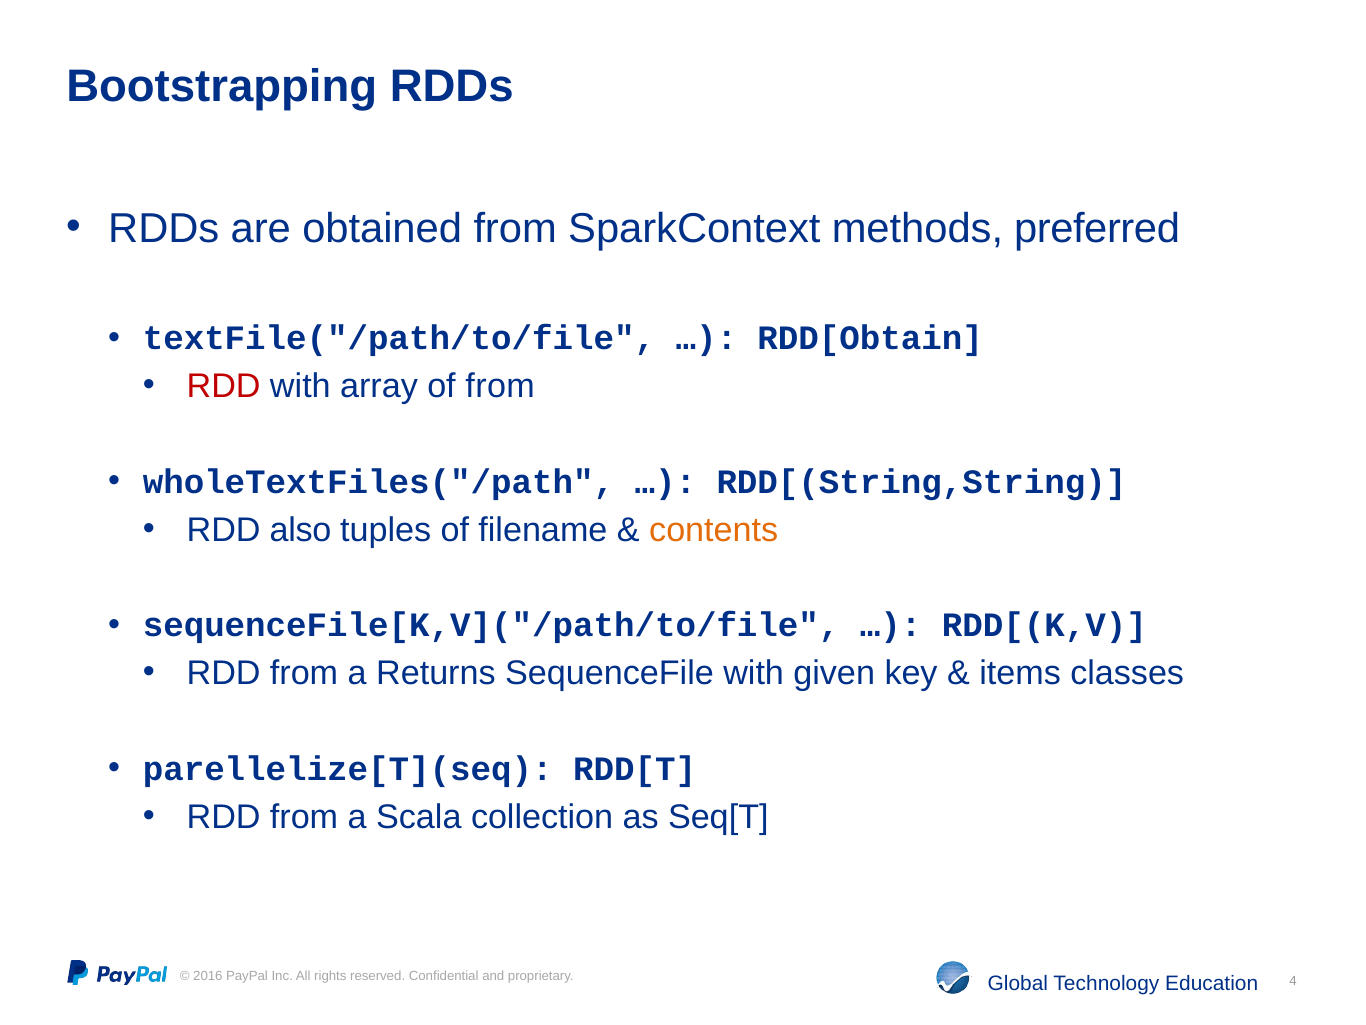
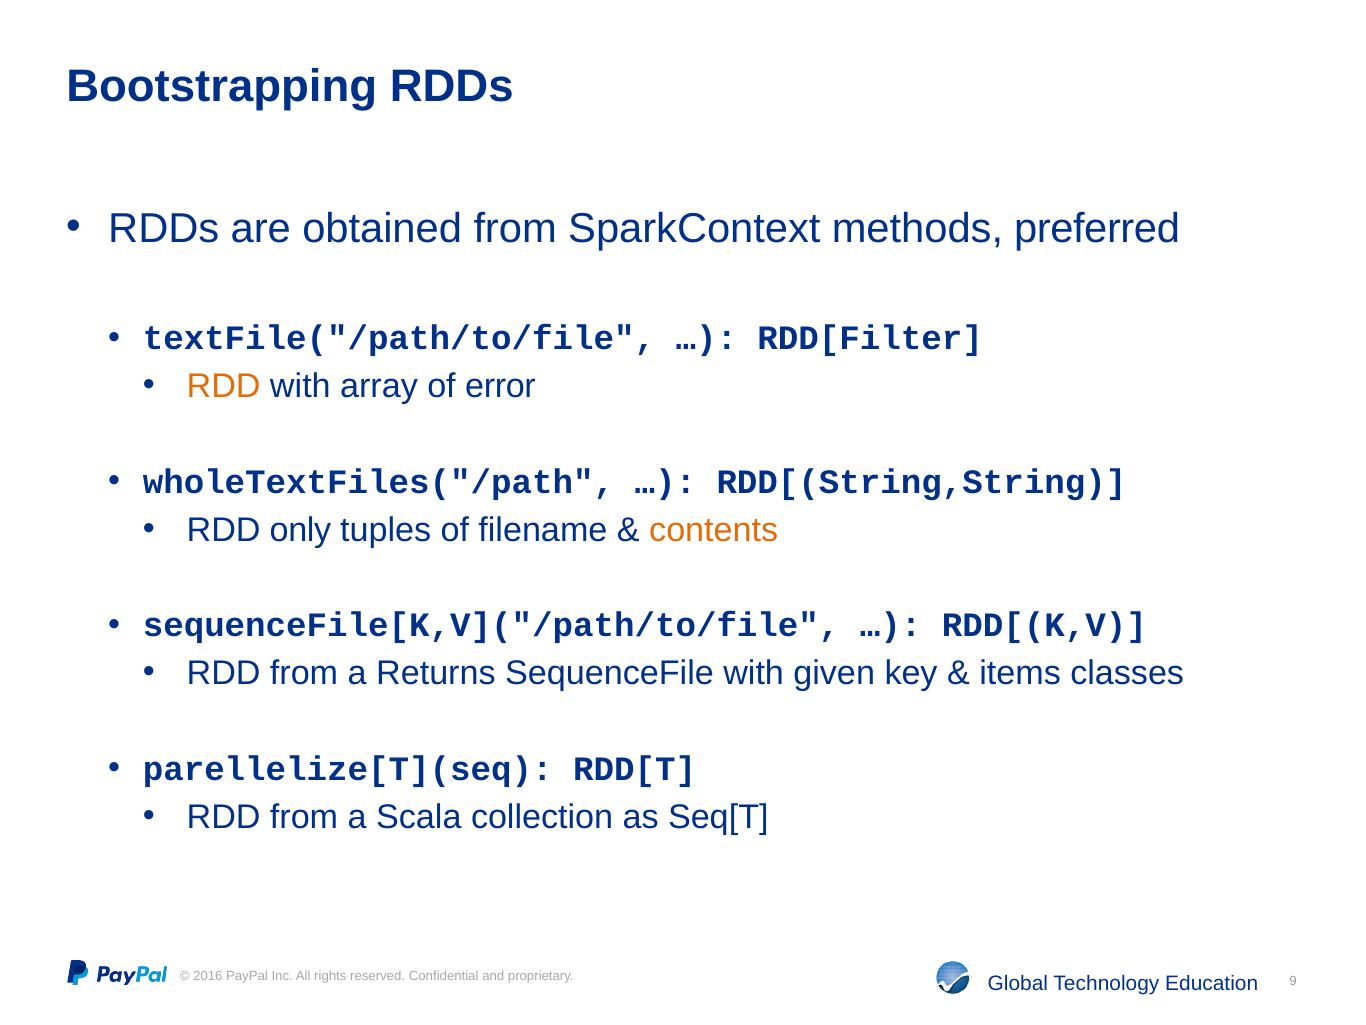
RDD[Obtain: RDD[Obtain -> RDD[Filter
RDD at (224, 386) colour: red -> orange
of from: from -> error
also: also -> only
4: 4 -> 9
